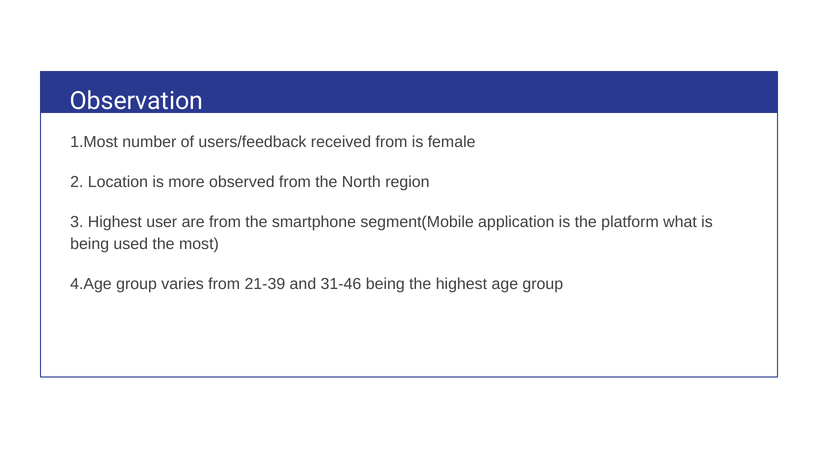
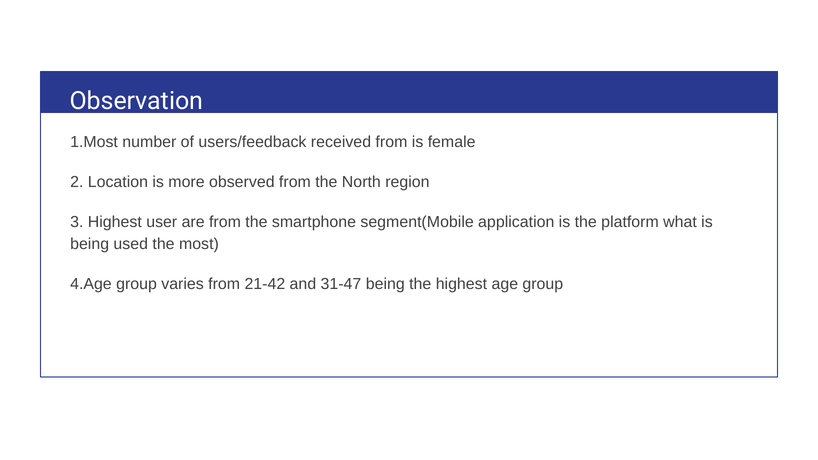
21-39: 21-39 -> 21-42
31-46: 31-46 -> 31-47
